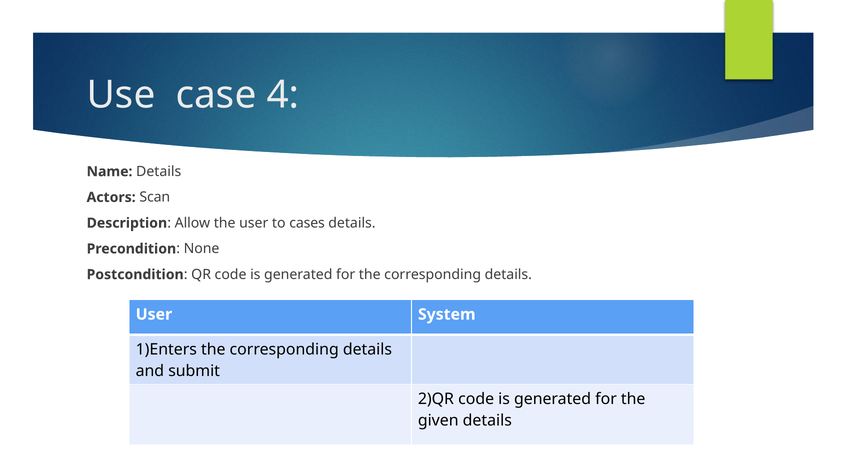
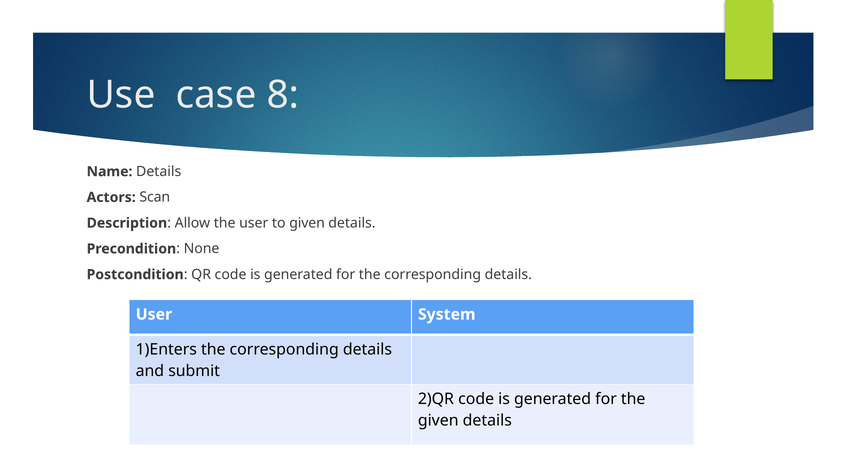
4: 4 -> 8
to cases: cases -> given
